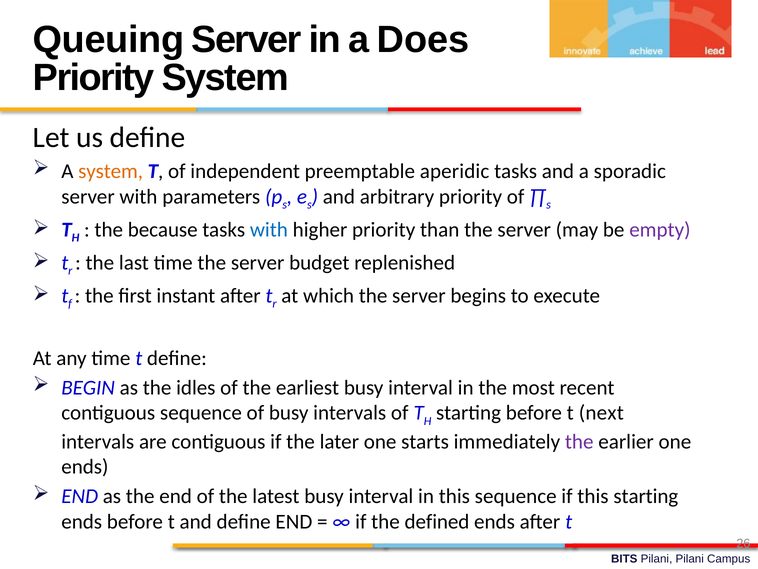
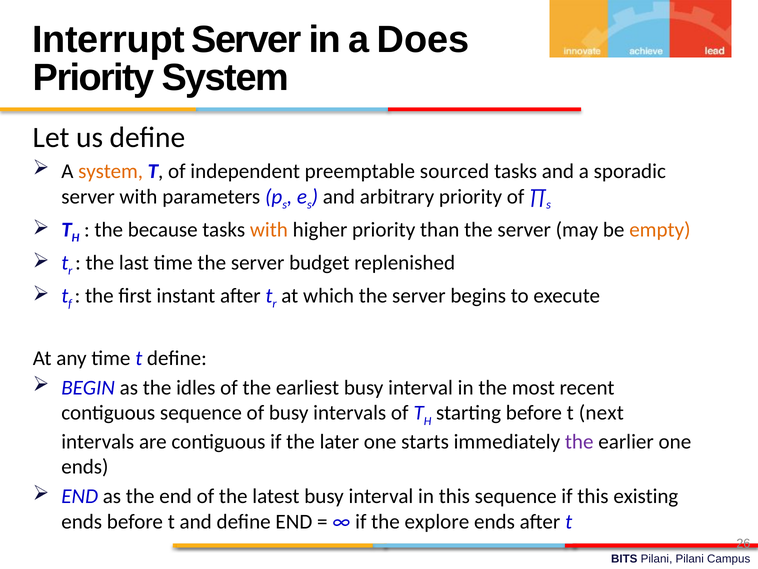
Queuing: Queuing -> Interrupt
aperidic: aperidic -> sourced
with at (269, 229) colour: blue -> orange
empty colour: purple -> orange
this starting: starting -> existing
defined: defined -> explore
